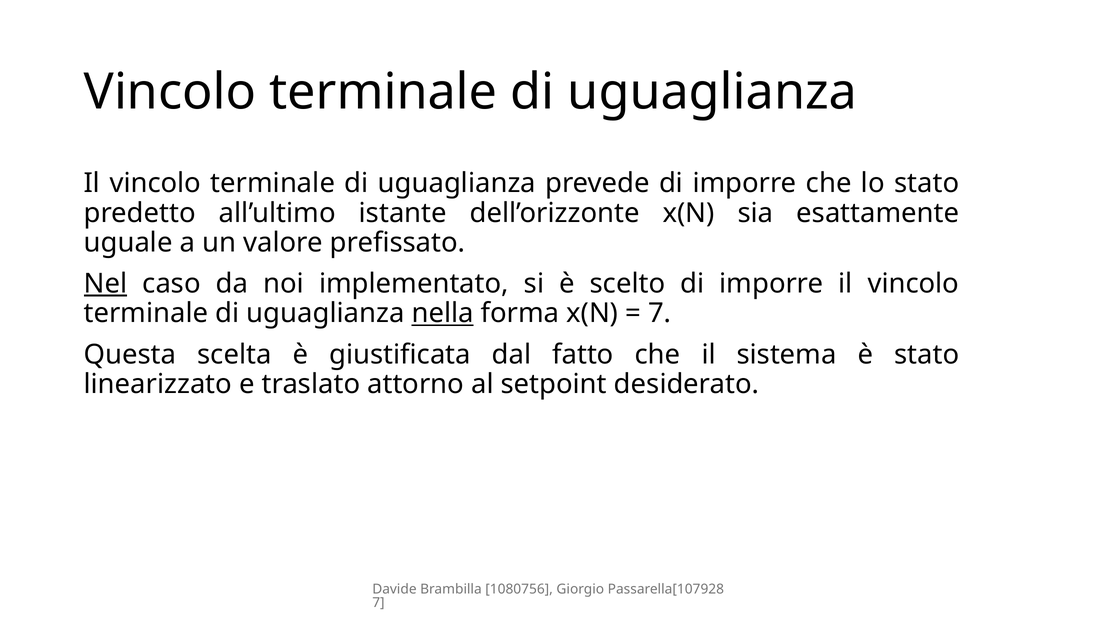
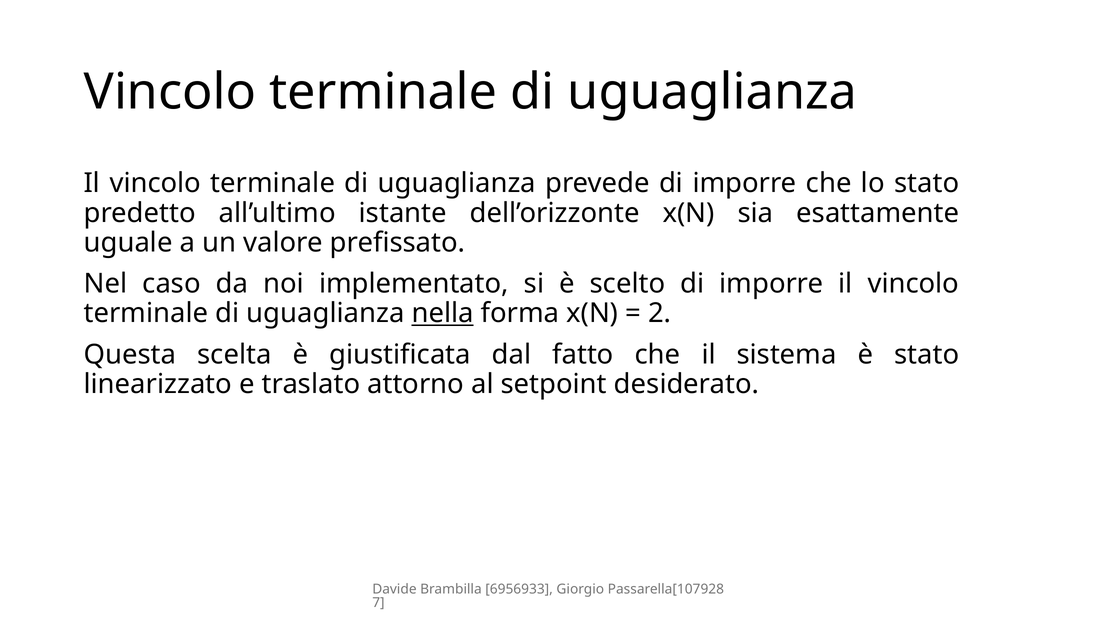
Nel underline: present -> none
7 at (660, 313): 7 -> 2
1080756: 1080756 -> 6956933
